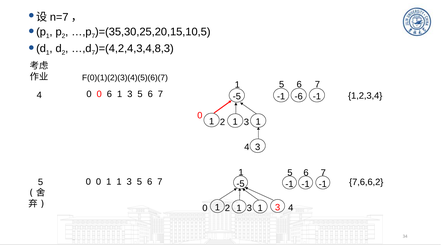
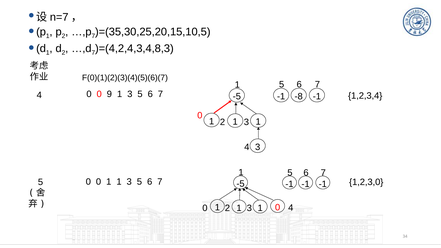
0 6: 6 -> 9
-6: -6 -> -8
7,6,6,2: 7,6,6,2 -> 1,2,3,0
3 at (278, 208): 3 -> 0
